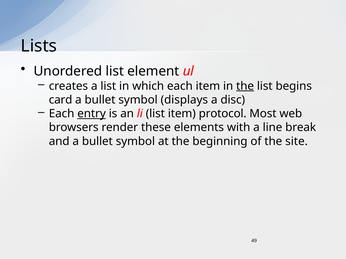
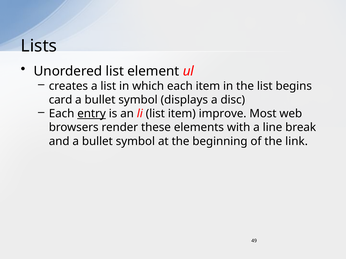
the at (245, 86) underline: present -> none
protocol: protocol -> improve
site: site -> link
